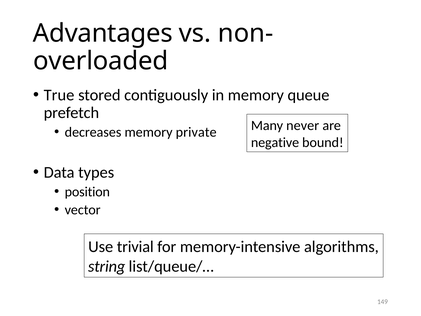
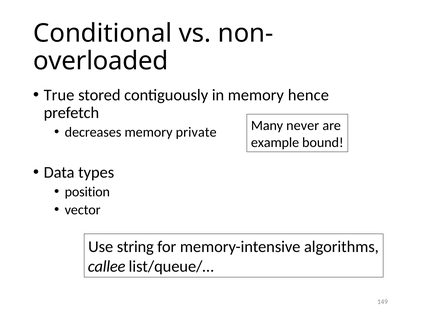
Advantages: Advantages -> Conditional
queue: queue -> hence
negative: negative -> example
trivial: trivial -> string
string: string -> callee
